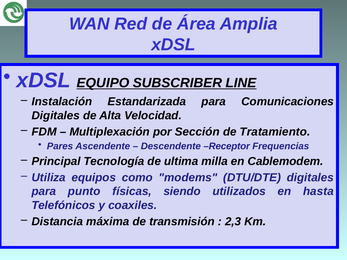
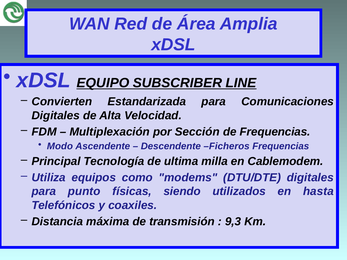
Instalación: Instalación -> Convierten
de Tratamiento: Tratamiento -> Frequencias
Pares: Pares -> Modo
Receptor: Receptor -> Ficheros
2,3: 2,3 -> 9,3
